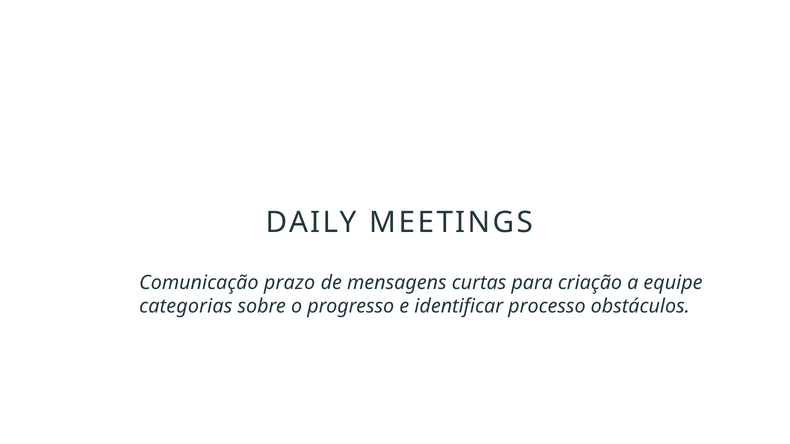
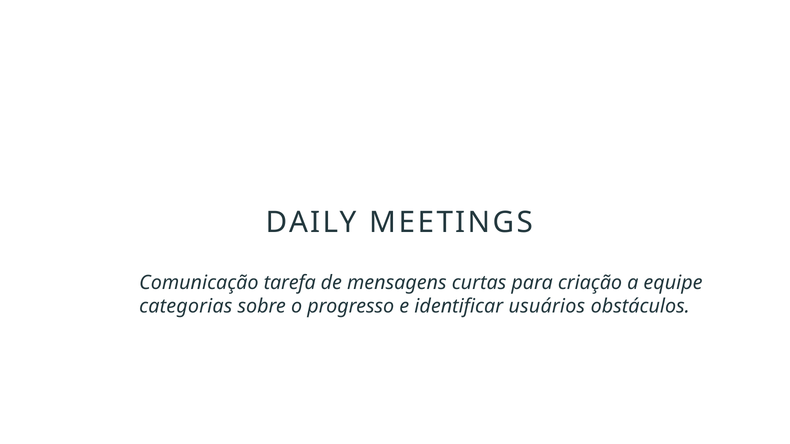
prazo: prazo -> tarefa
processo: processo -> usuários
